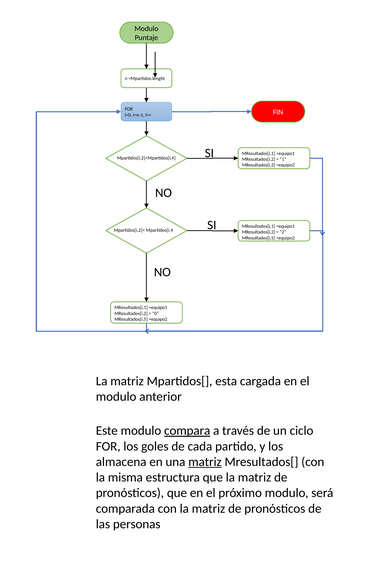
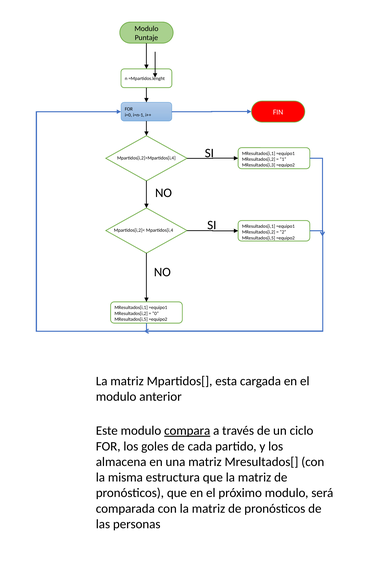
matriz at (205, 462) underline: present -> none
